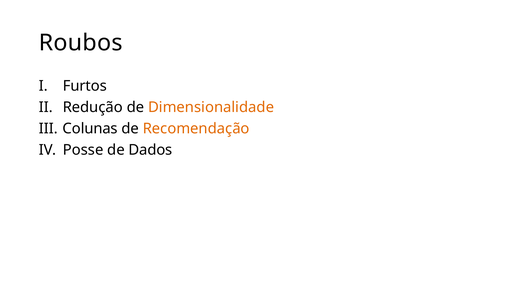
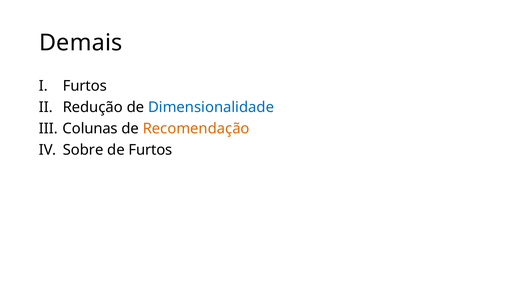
Roubos: Roubos -> Demais
Dimensionalidade colour: orange -> blue
Posse: Posse -> Sobre
de Dados: Dados -> Furtos
